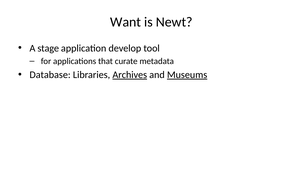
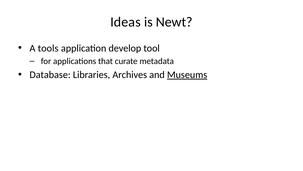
Want: Want -> Ideas
stage: stage -> tools
Archives underline: present -> none
